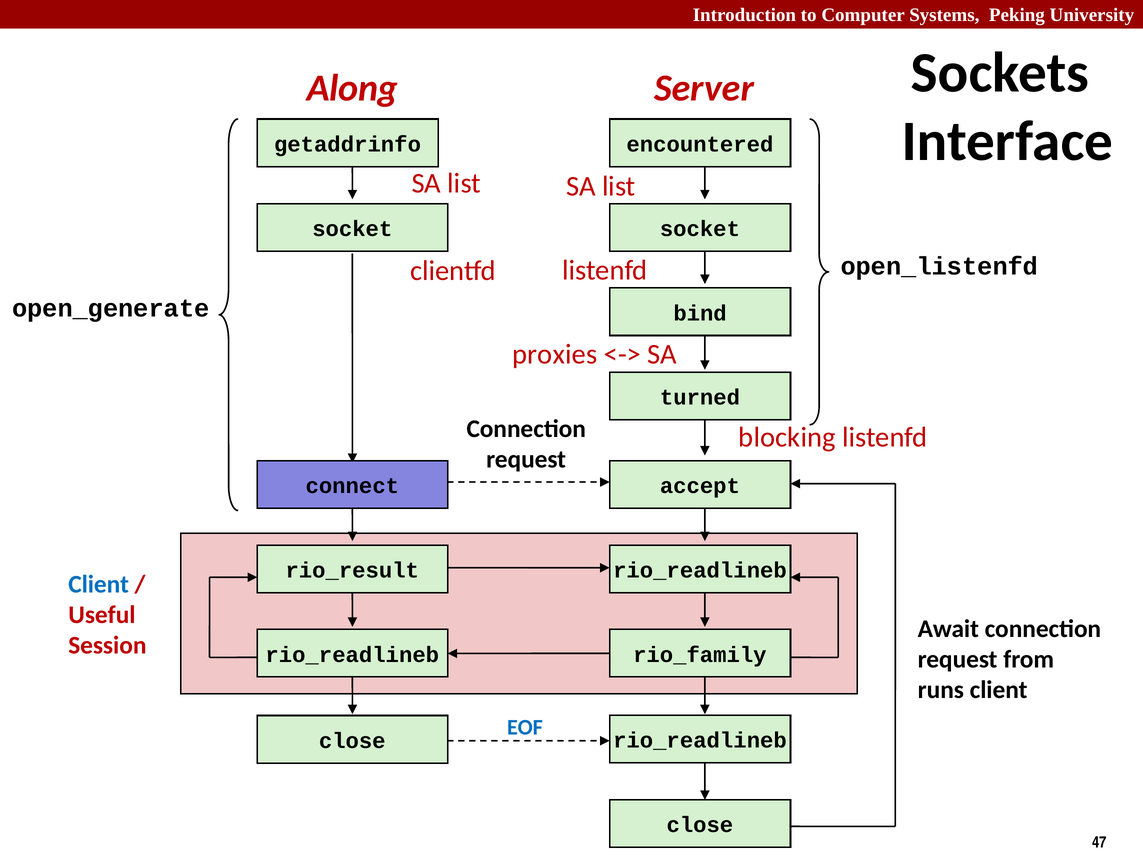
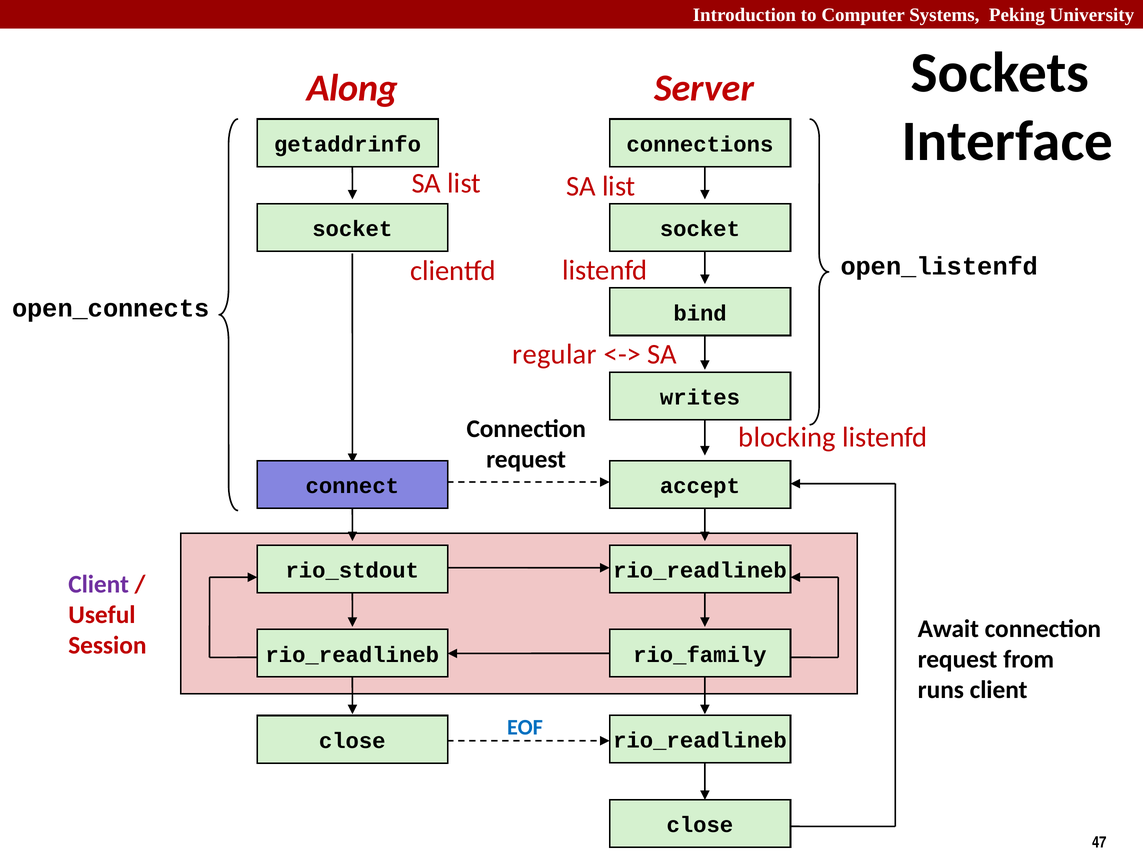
encountered: encountered -> connections
open_generate: open_generate -> open_connects
proxies: proxies -> regular
turned: turned -> writes
rio_result: rio_result -> rio_stdout
Client at (99, 585) colour: blue -> purple
